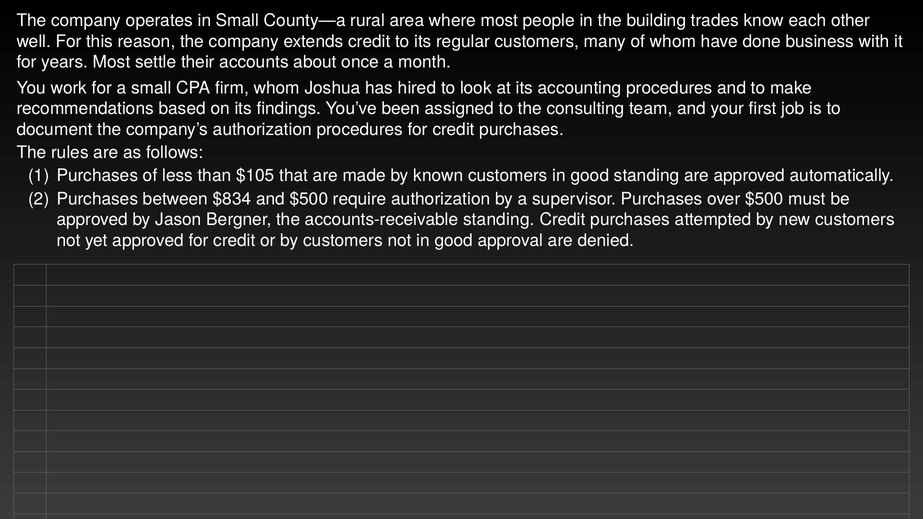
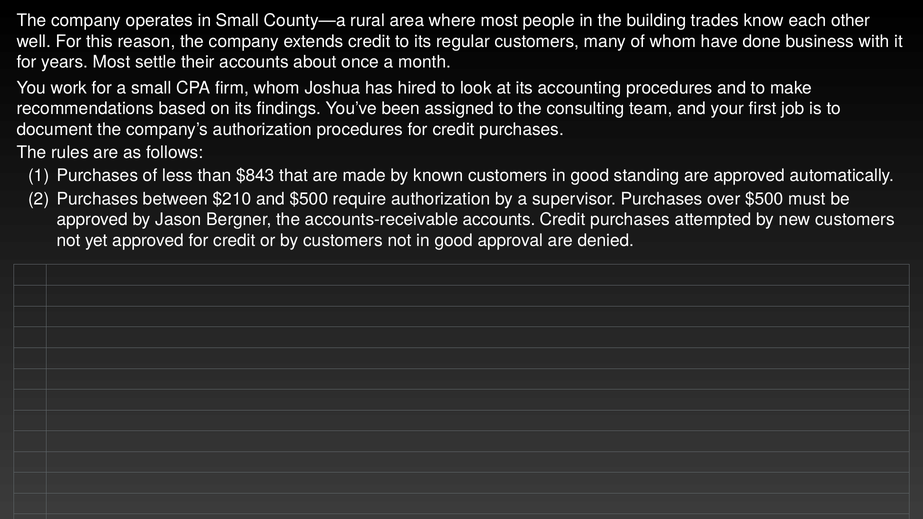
$105: $105 -> $843
$834: $834 -> $210
accounts-receivable standing: standing -> accounts
